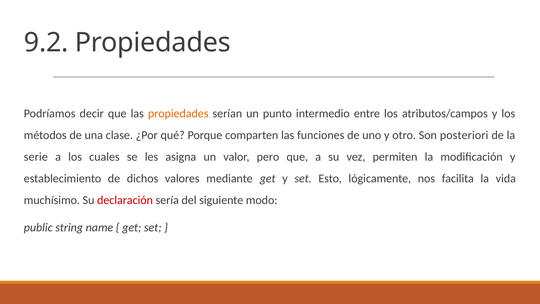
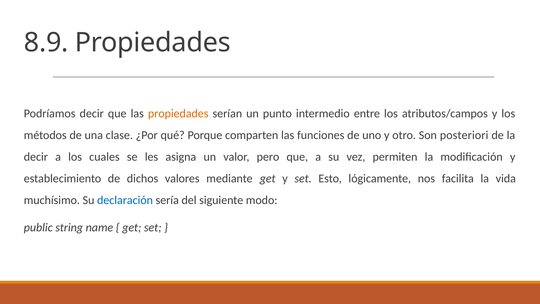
9.2: 9.2 -> 8.9
serie at (36, 157): serie -> decir
declaración colour: red -> blue
